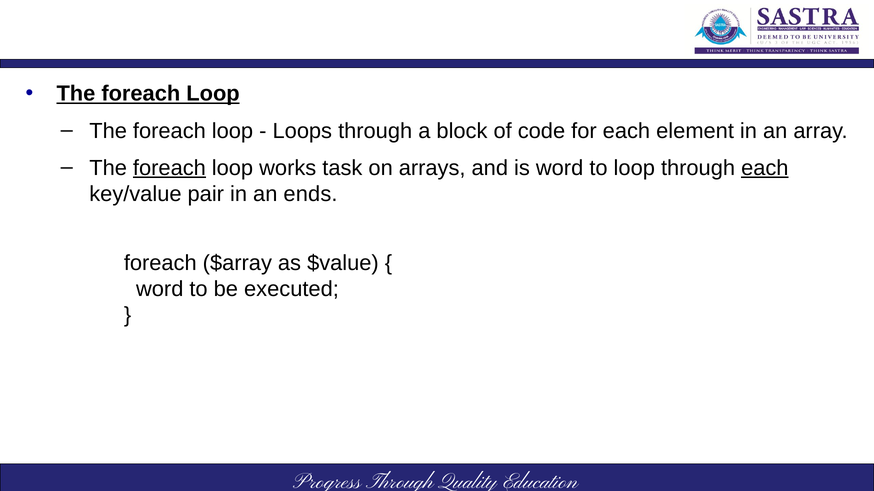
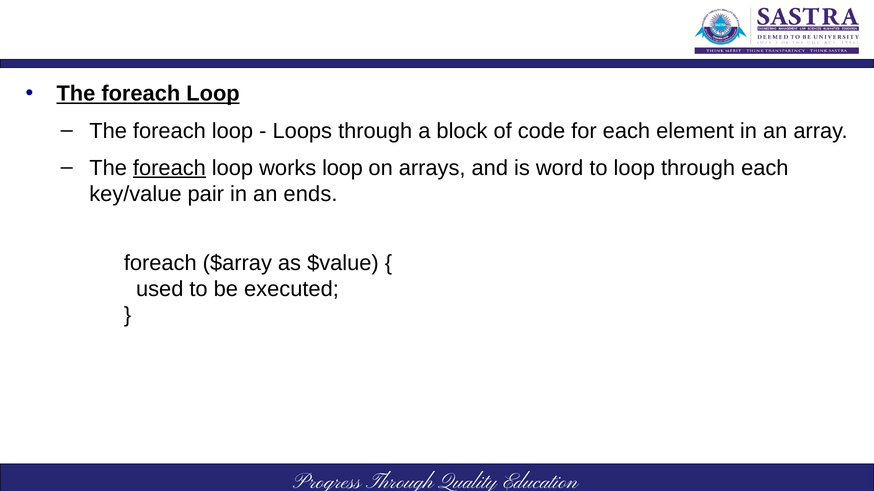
works task: task -> loop
each at (765, 168) underline: present -> none
word at (160, 289): word -> used
